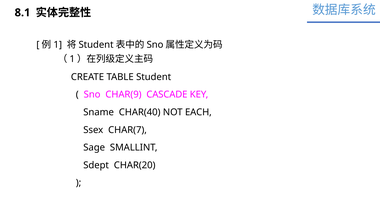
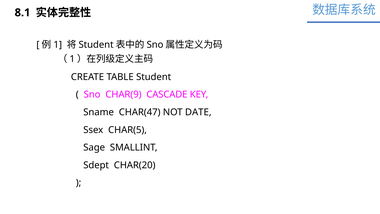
CHAR(40: CHAR(40 -> CHAR(47
EACH: EACH -> DATE
CHAR(7: CHAR(7 -> CHAR(5
